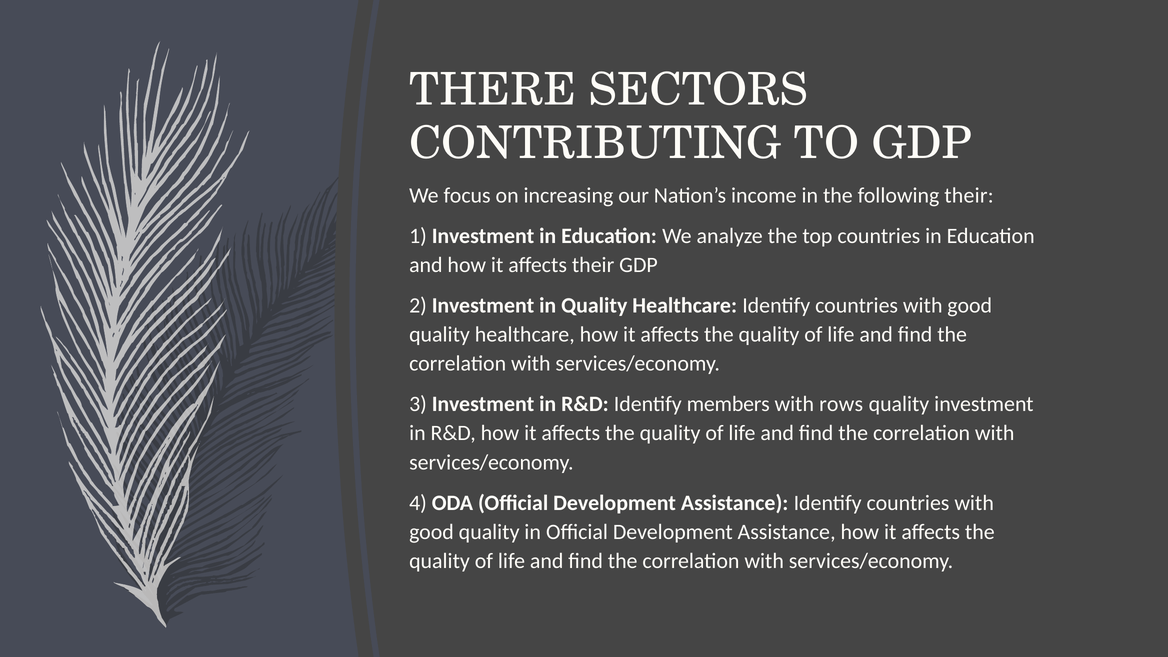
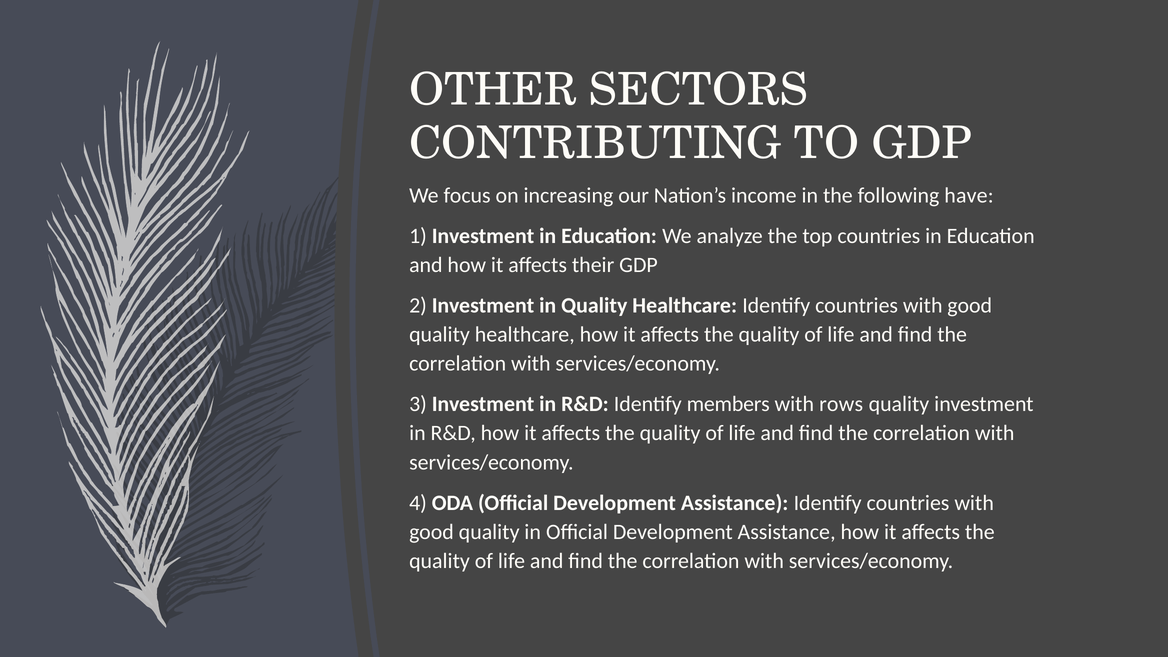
THERE: THERE -> OTHER
following their: their -> have
